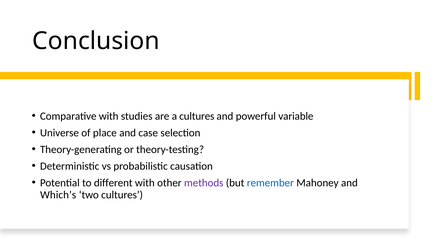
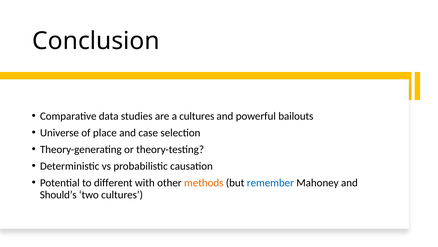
Comparative with: with -> data
variable: variable -> bailouts
methods colour: purple -> orange
Which’s: Which’s -> Should’s
